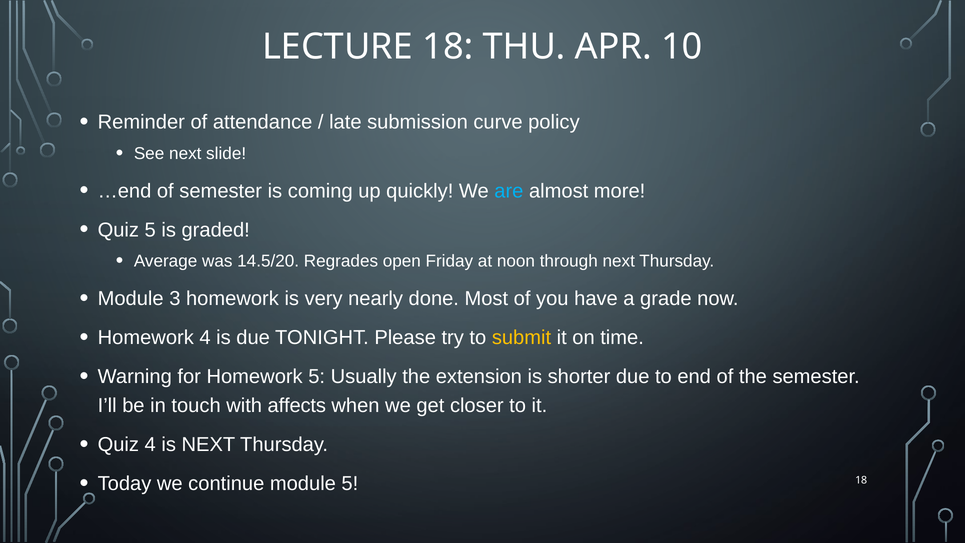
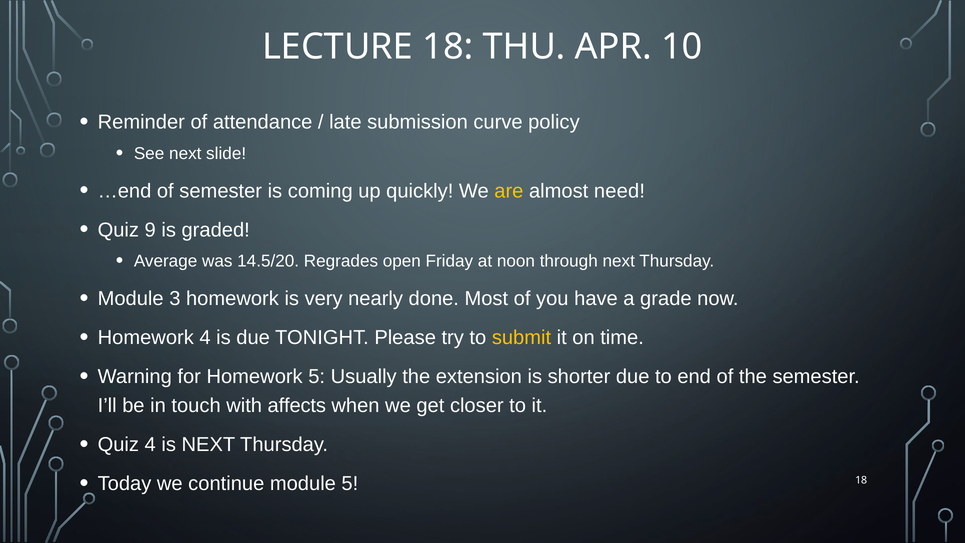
are colour: light blue -> yellow
more: more -> need
Quiz 5: 5 -> 9
